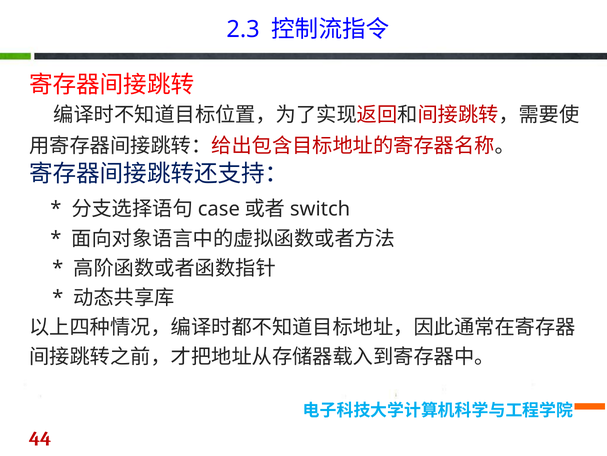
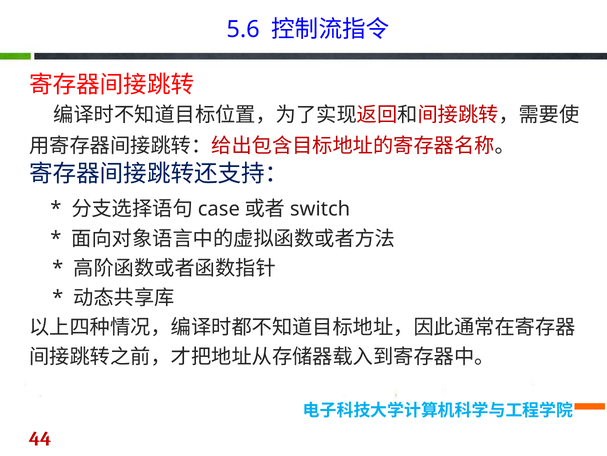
2.3: 2.3 -> 5.6
